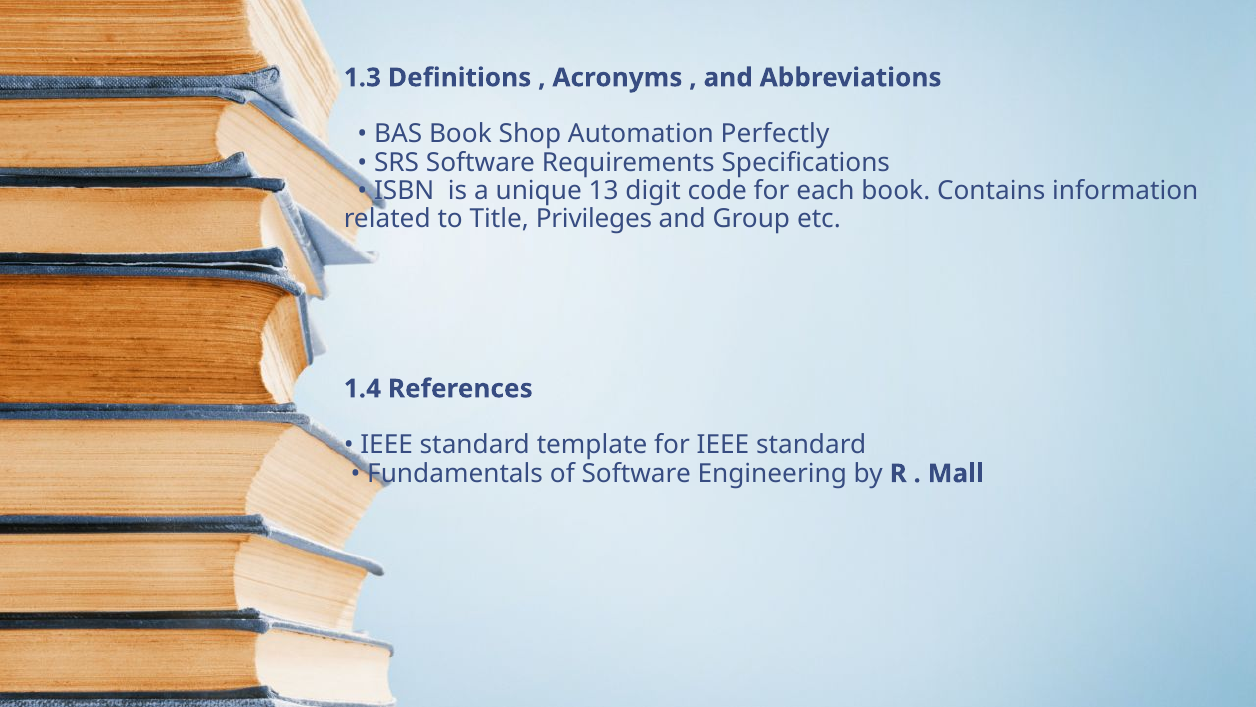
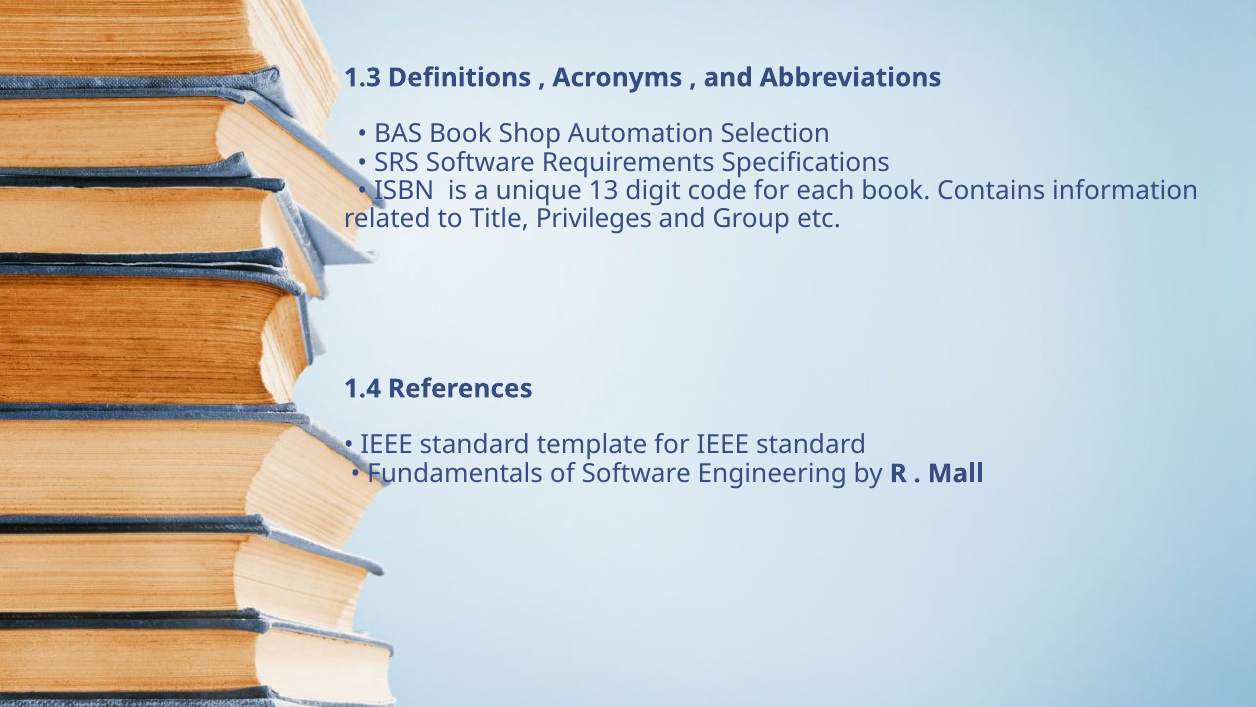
Perfectly: Perfectly -> Selection
